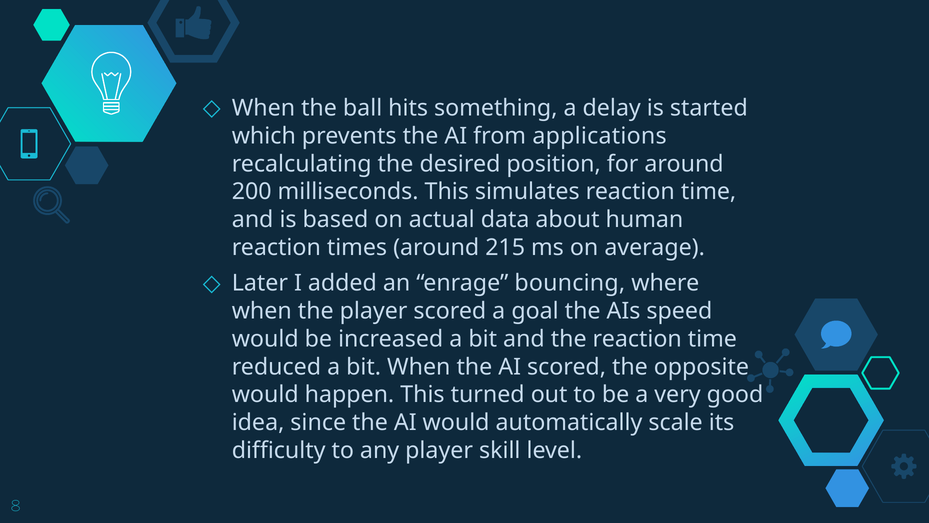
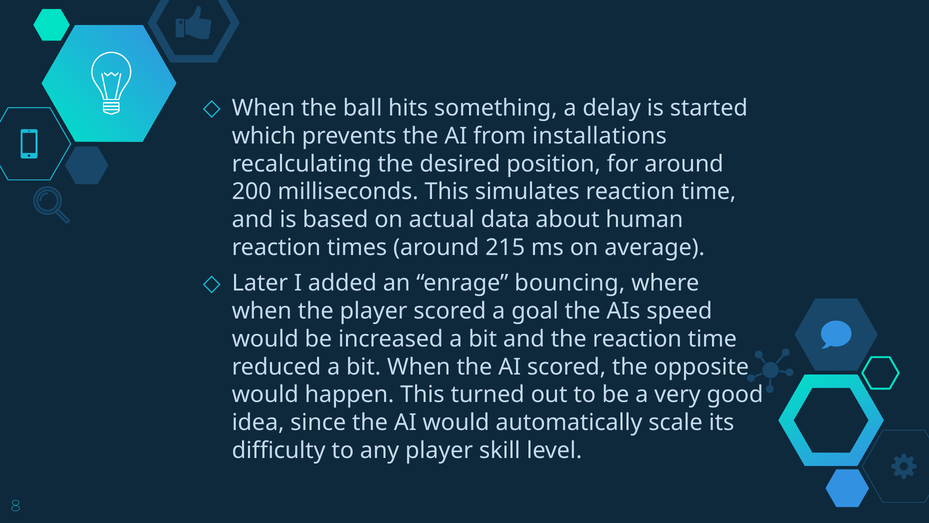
applications: applications -> installations
